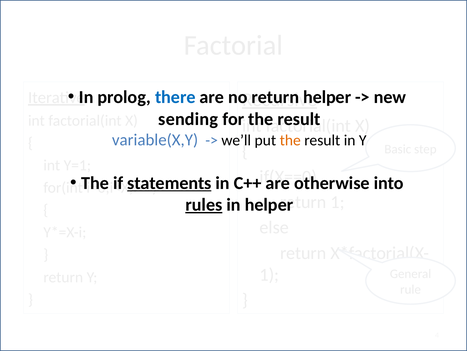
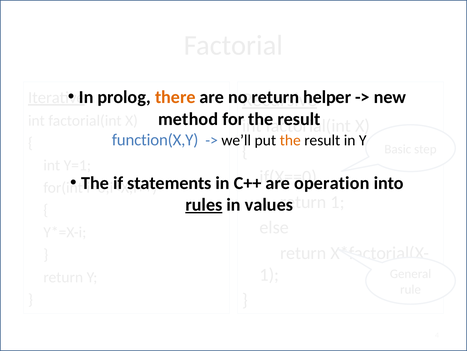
there colour: blue -> orange
sending: sending -> method
variable(X,Y: variable(X,Y -> function(X,Y
statements underline: present -> none
otherwise: otherwise -> operation
in helper: helper -> values
